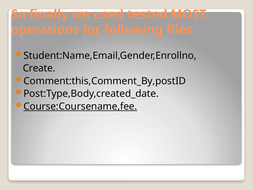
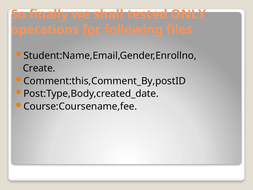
used: used -> shall
MOST: MOST -> ONLY
Course:Coursename,fee underline: present -> none
